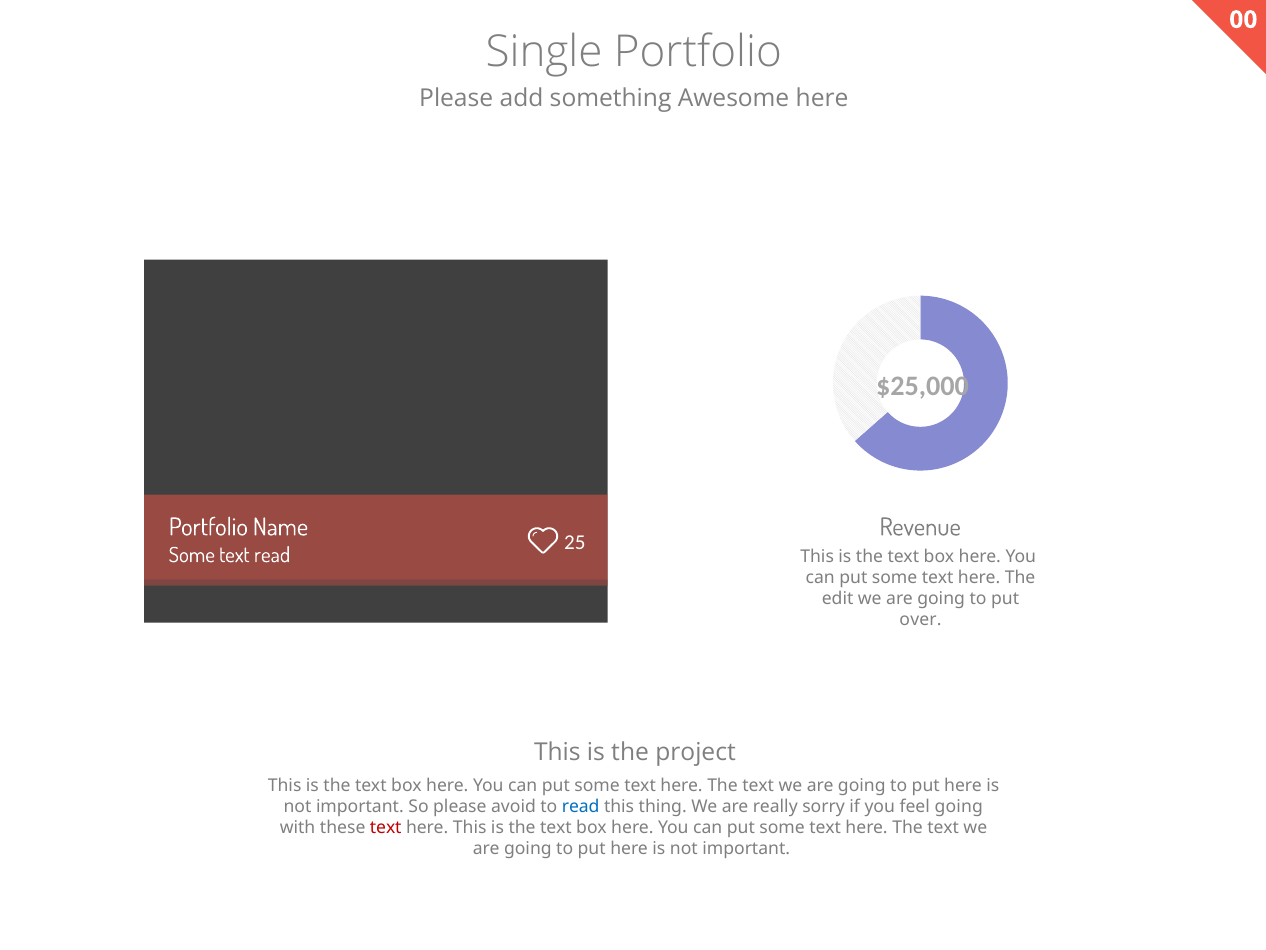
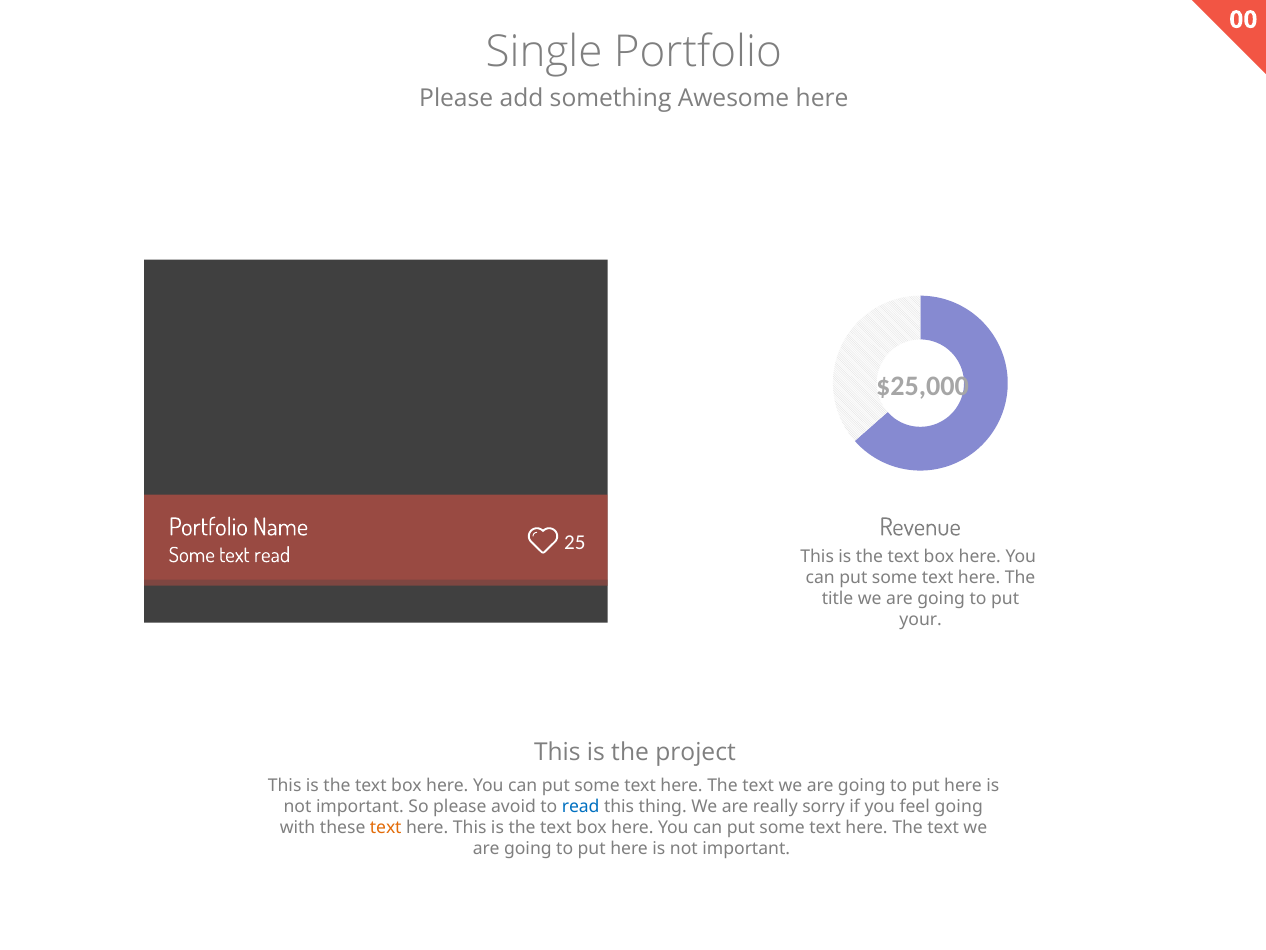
edit: edit -> title
over: over -> your
text at (386, 827) colour: red -> orange
